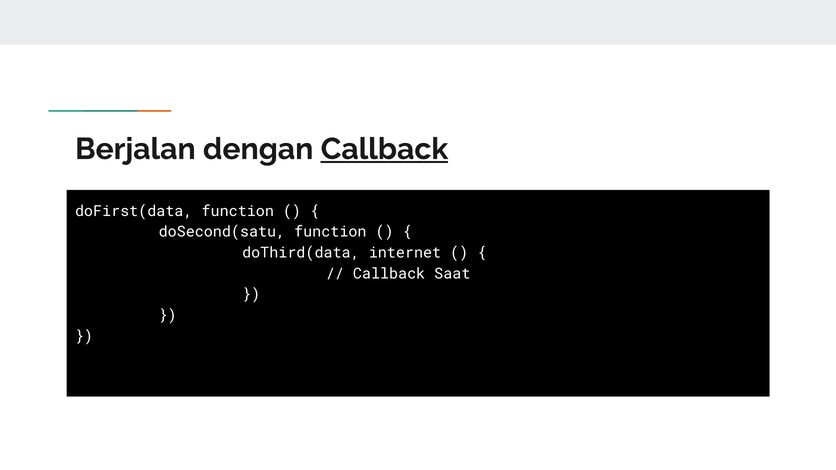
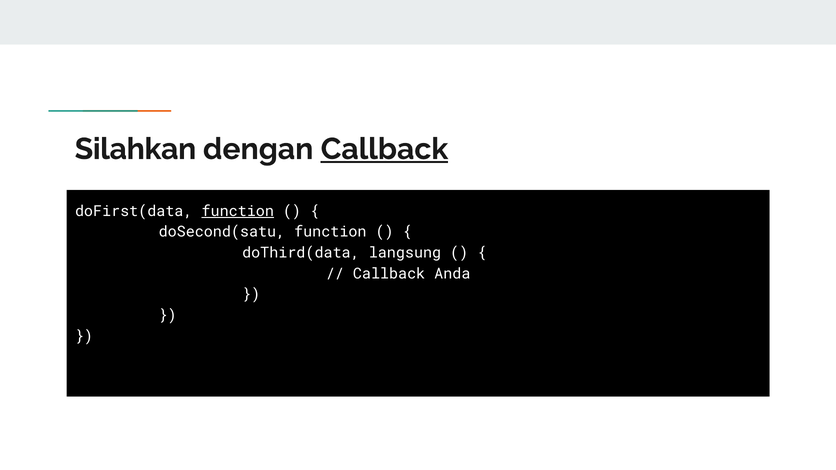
Berjalan: Berjalan -> Silahkan
function at (238, 211) underline: none -> present
internet: internet -> langsung
Saat: Saat -> Anda
